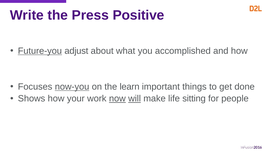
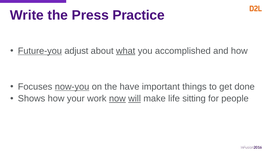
Positive: Positive -> Practice
what underline: none -> present
learn: learn -> have
